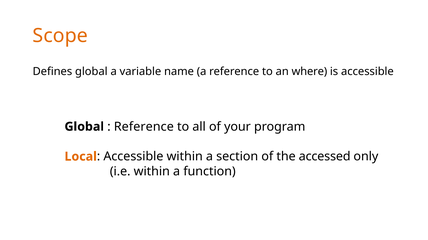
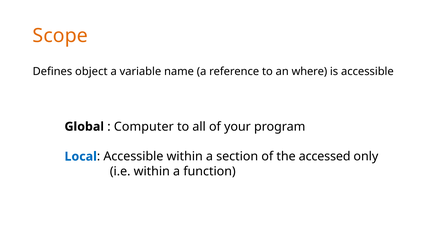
Defines global: global -> object
Reference at (144, 127): Reference -> Computer
Local colour: orange -> blue
